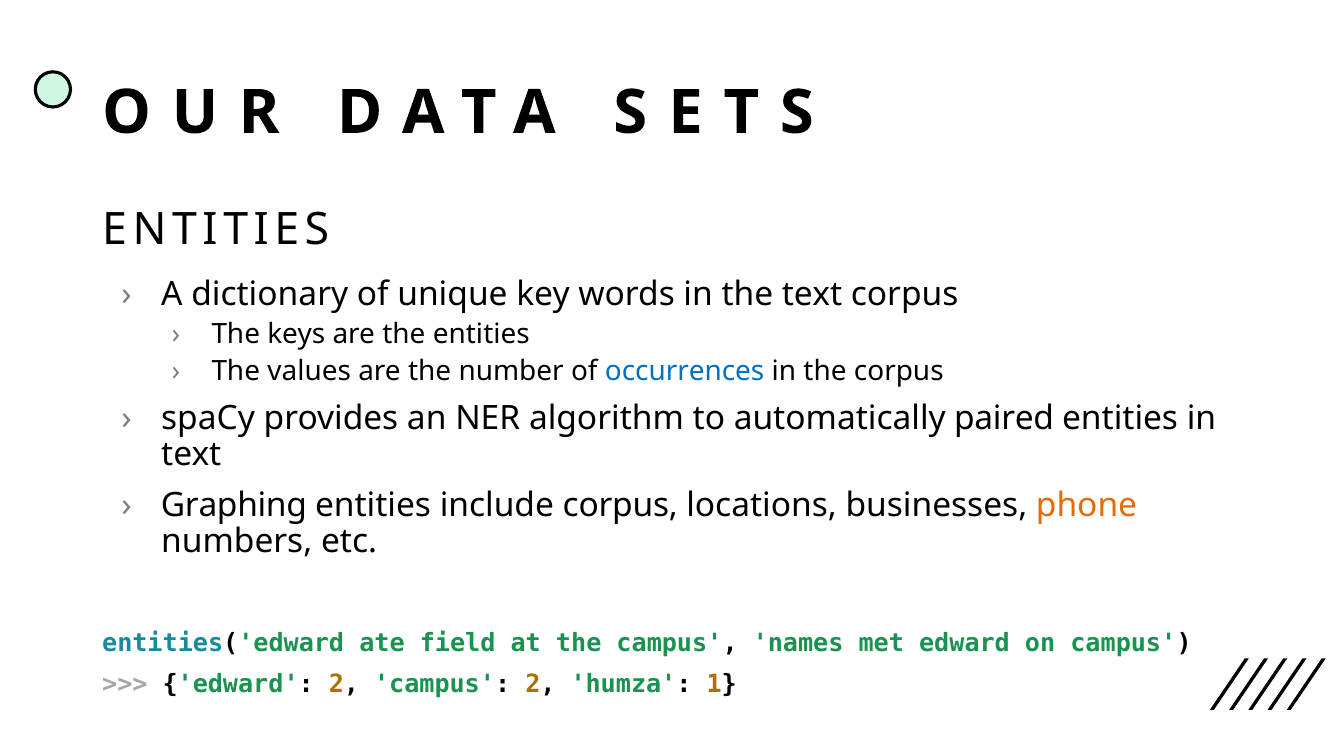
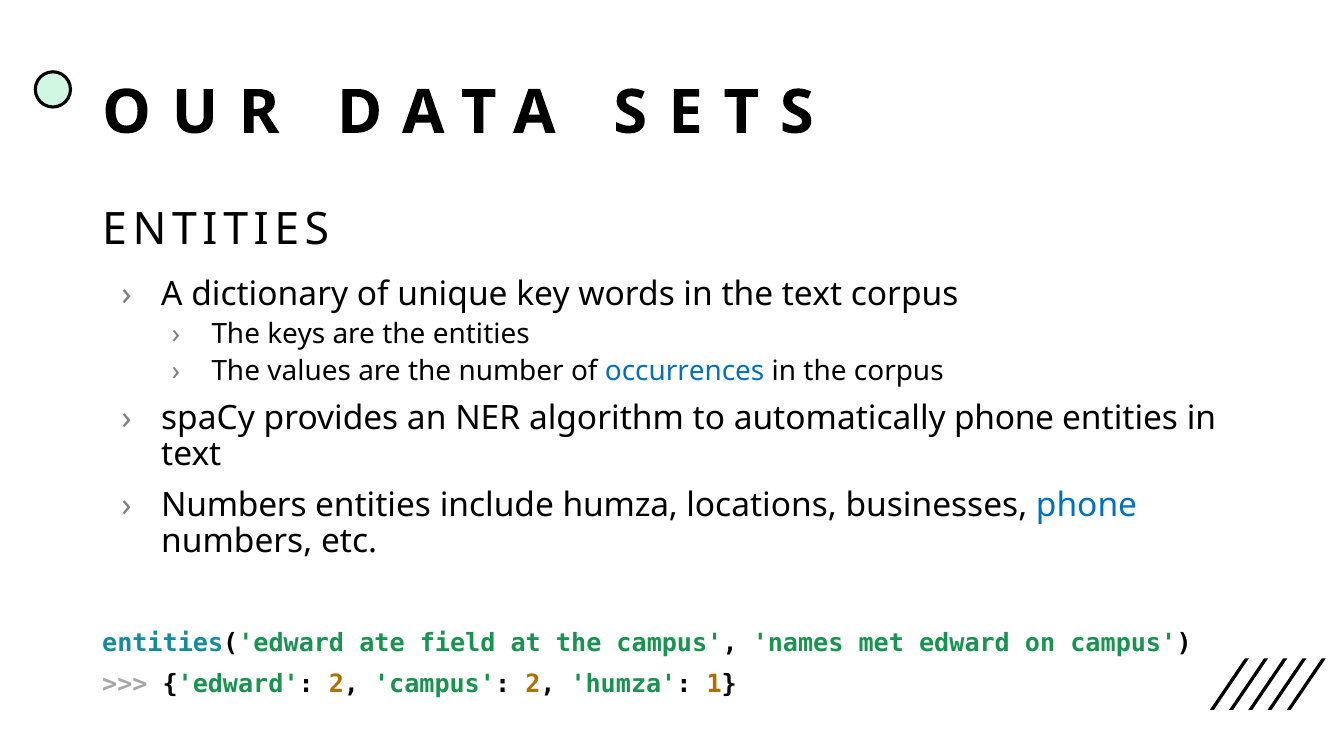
automatically paired: paired -> phone
Graphing at (234, 505): Graphing -> Numbers
include corpus: corpus -> humza
phone at (1087, 505) colour: orange -> blue
